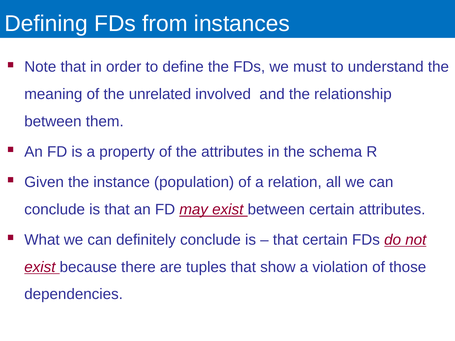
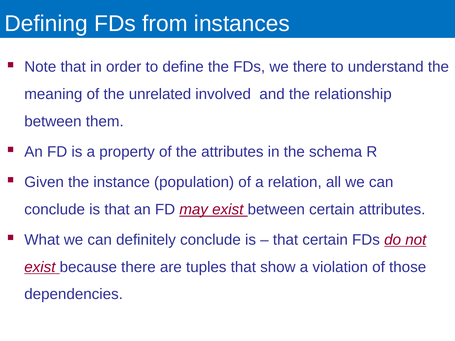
we must: must -> there
